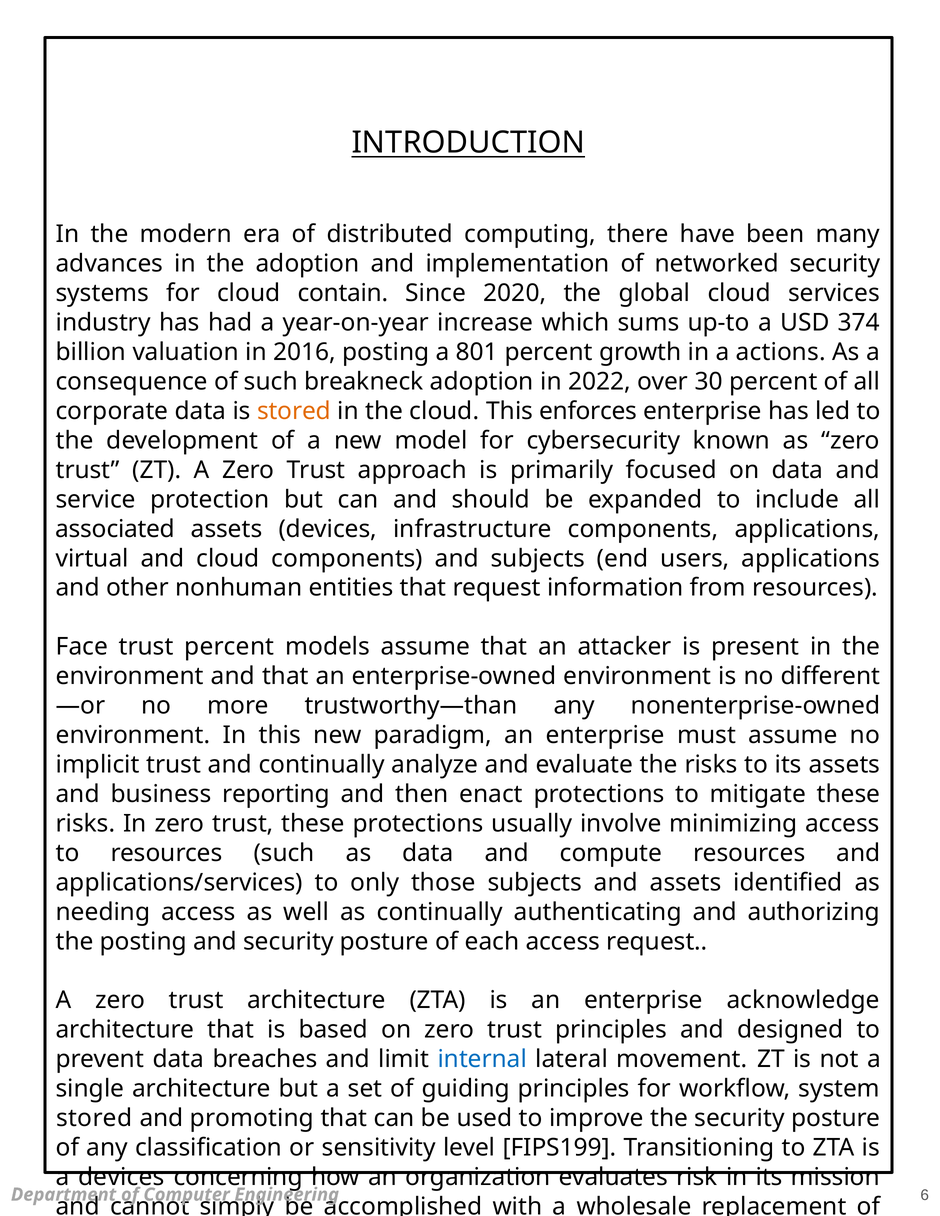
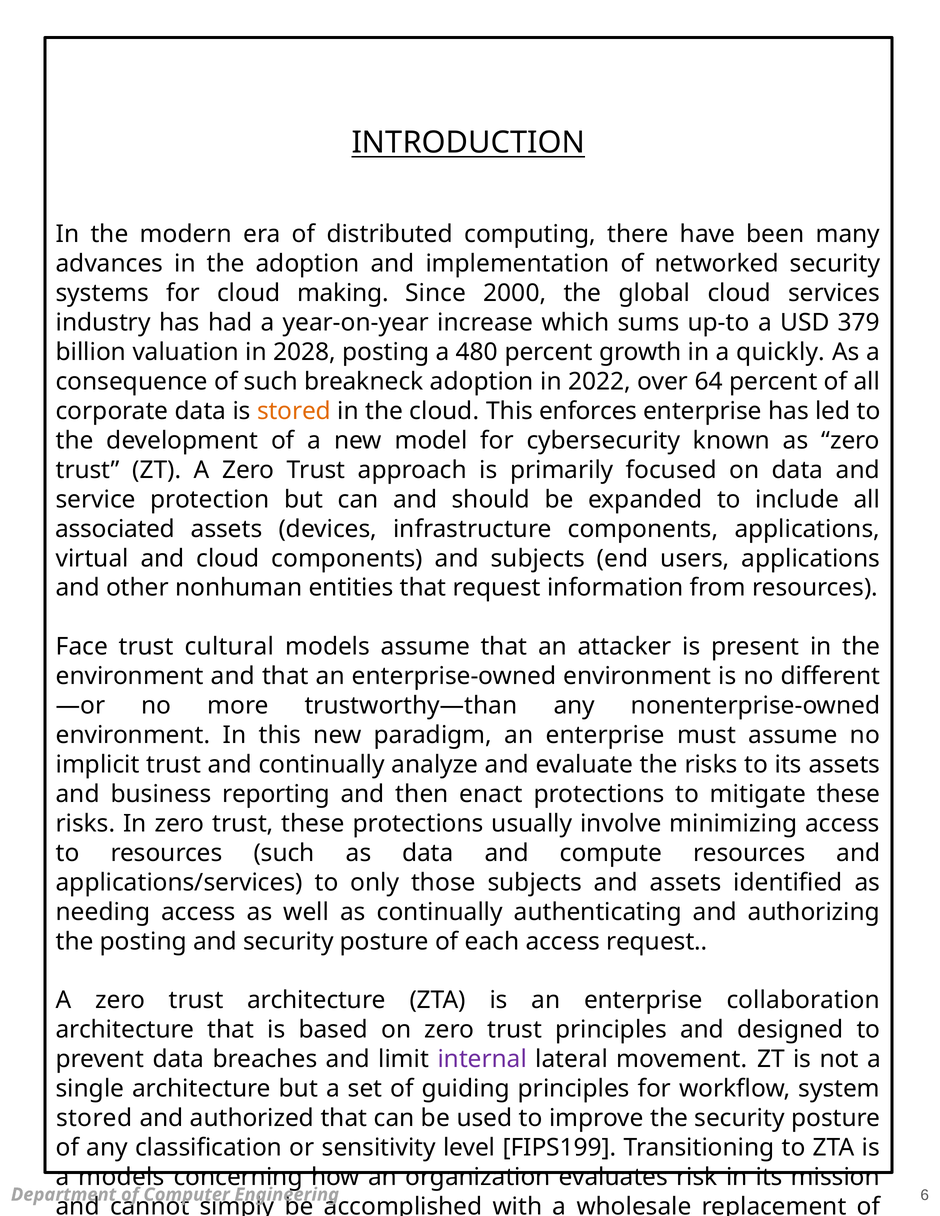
contain: contain -> making
2020: 2020 -> 2000
374: 374 -> 379
2016: 2016 -> 2028
801: 801 -> 480
actions: actions -> quickly
30: 30 -> 64
trust percent: percent -> cultural
acknowledge: acknowledge -> collaboration
internal colour: blue -> purple
promoting: promoting -> authorized
a devices: devices -> models
